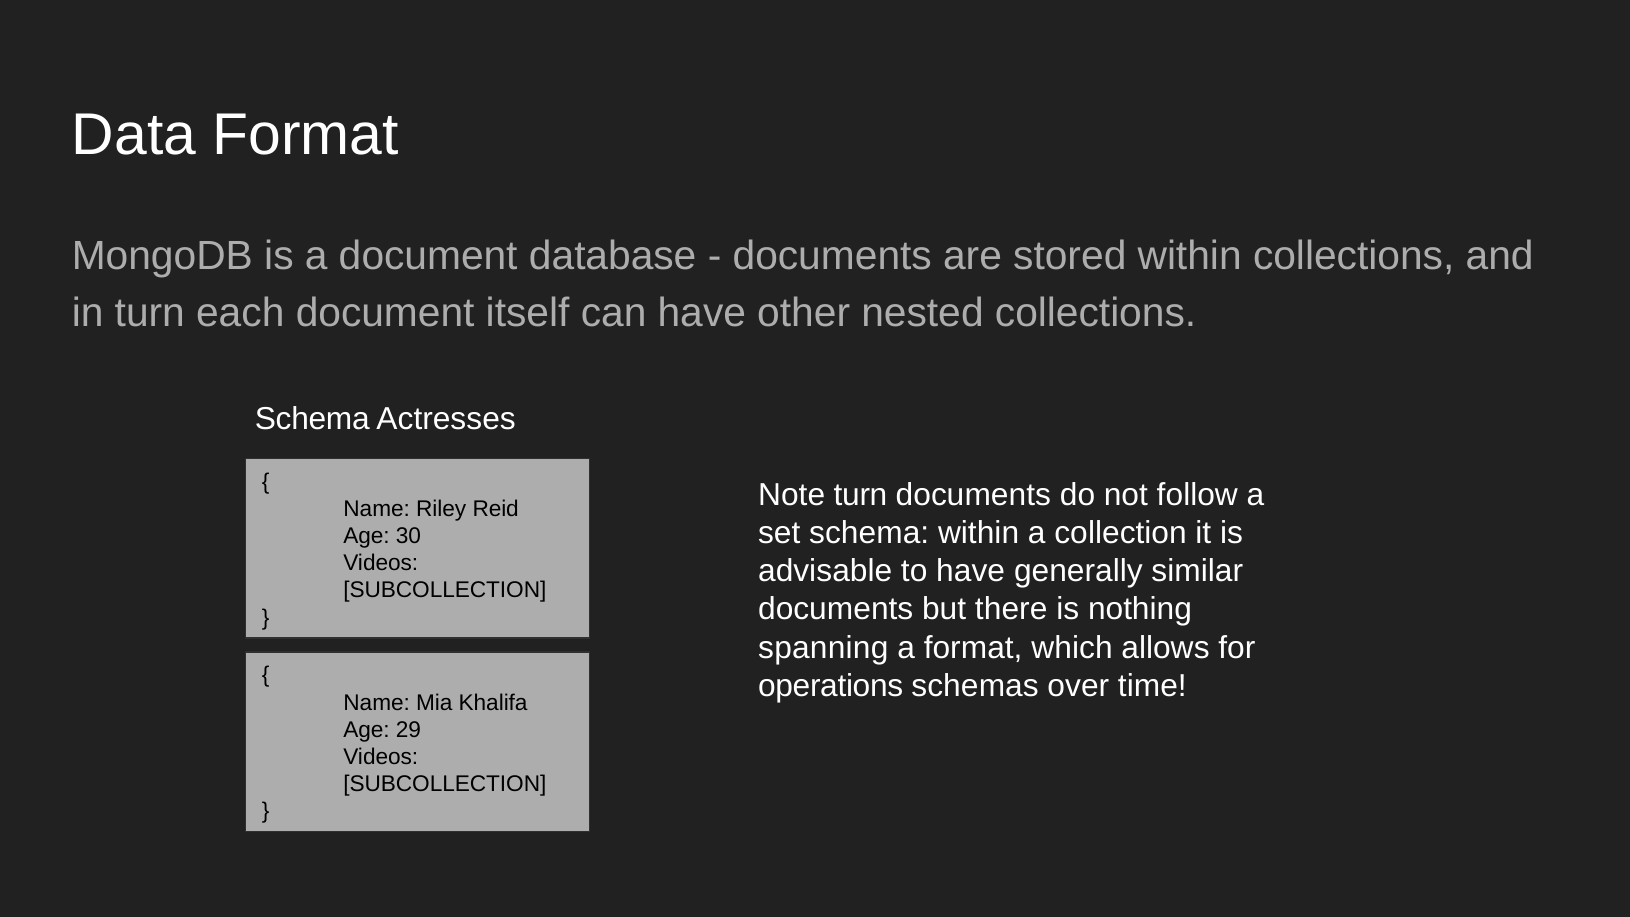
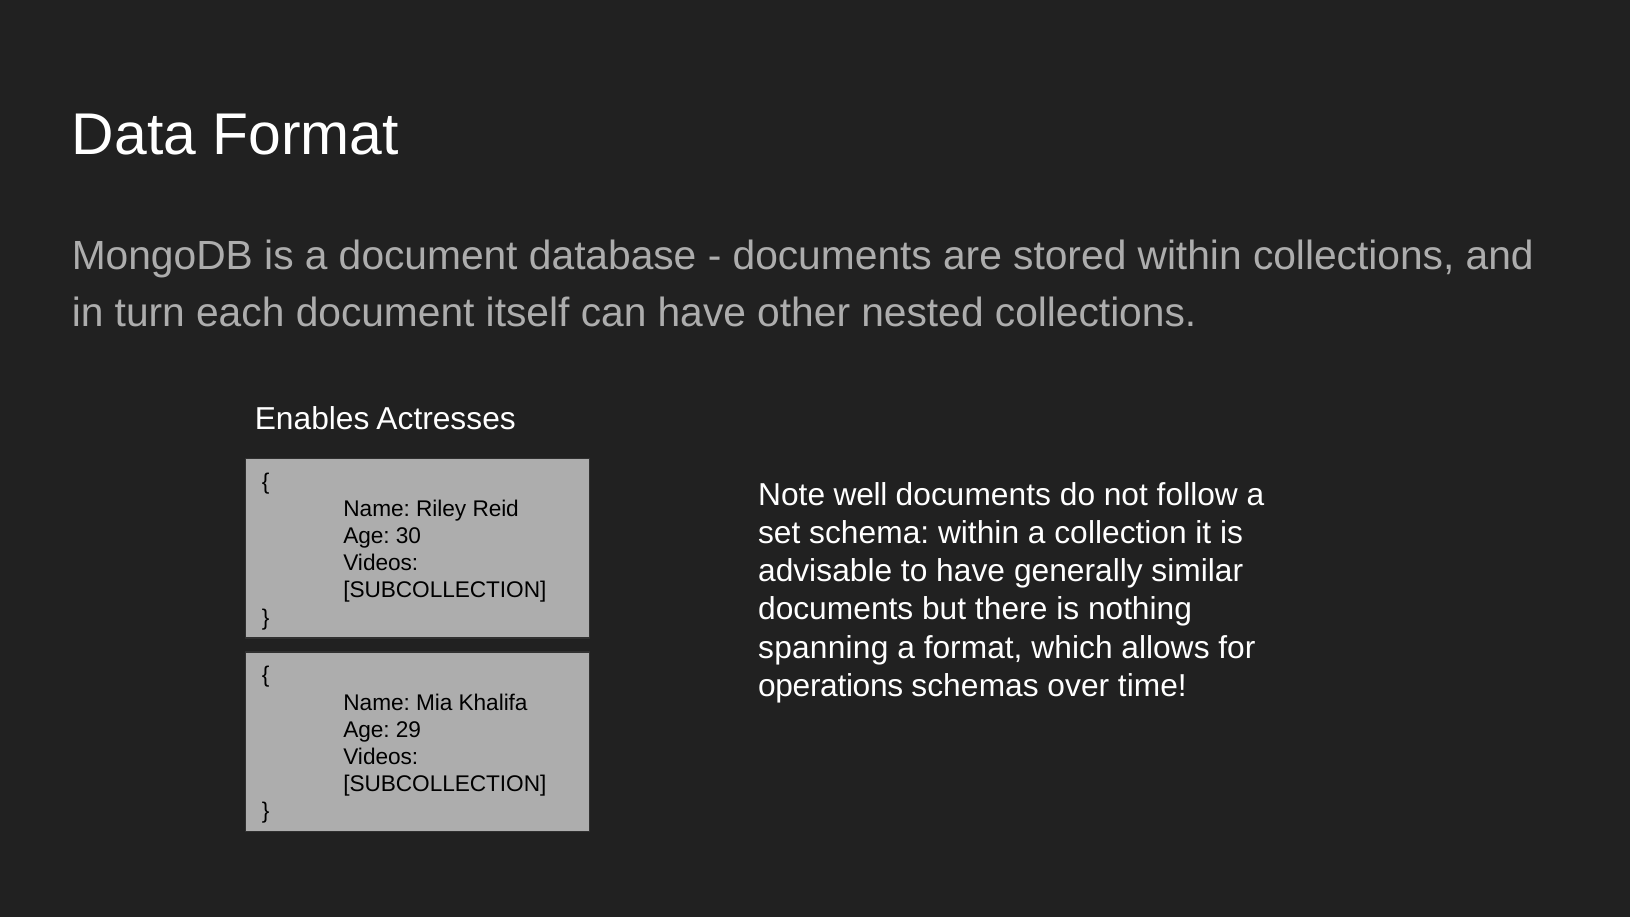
Schema at (312, 419): Schema -> Enables
Note turn: turn -> well
